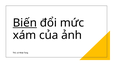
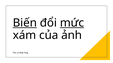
mức underline: none -> present
